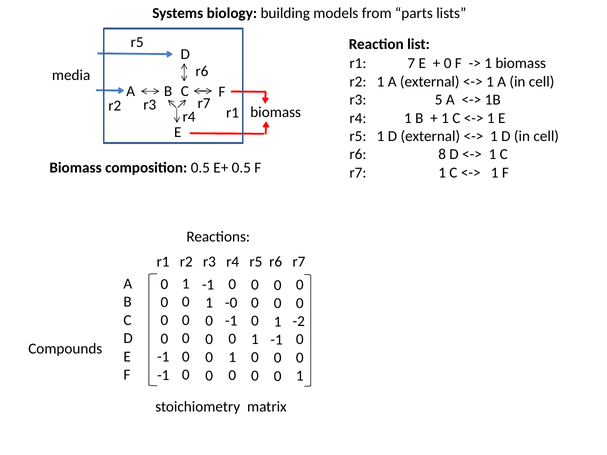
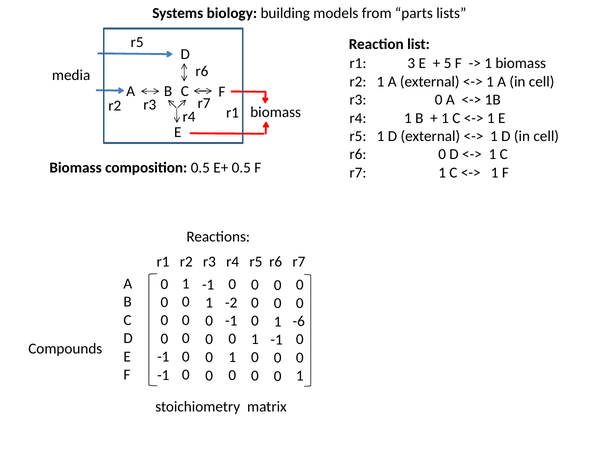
7: 7 -> 3
0 at (448, 63): 0 -> 5
r3 5: 5 -> 0
r6 8: 8 -> 0
-0: -0 -> -2
-2: -2 -> -6
